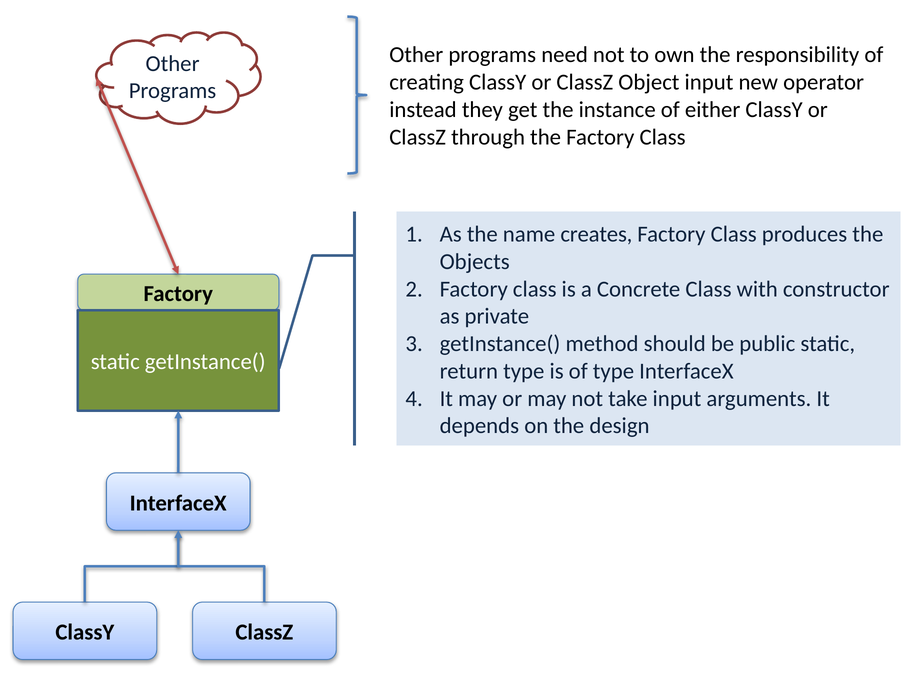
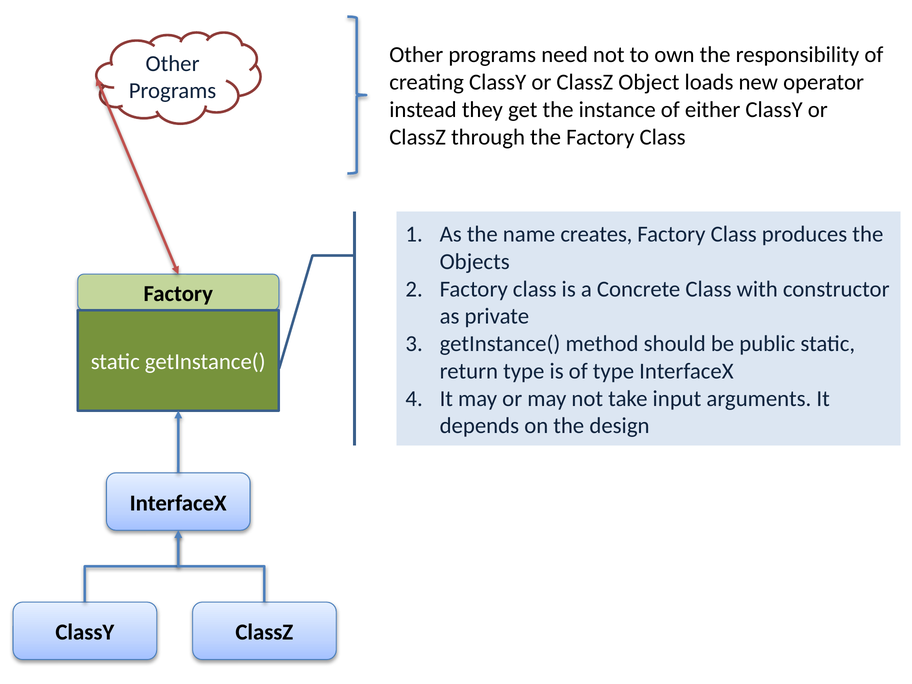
Object input: input -> loads
